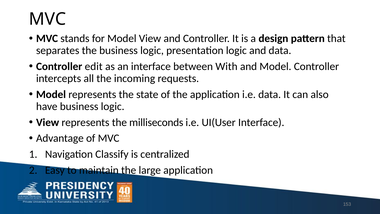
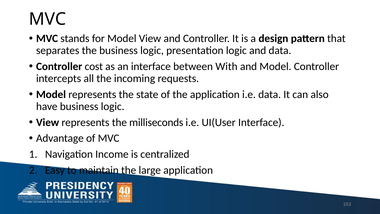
edit: edit -> cost
Classify: Classify -> Income
